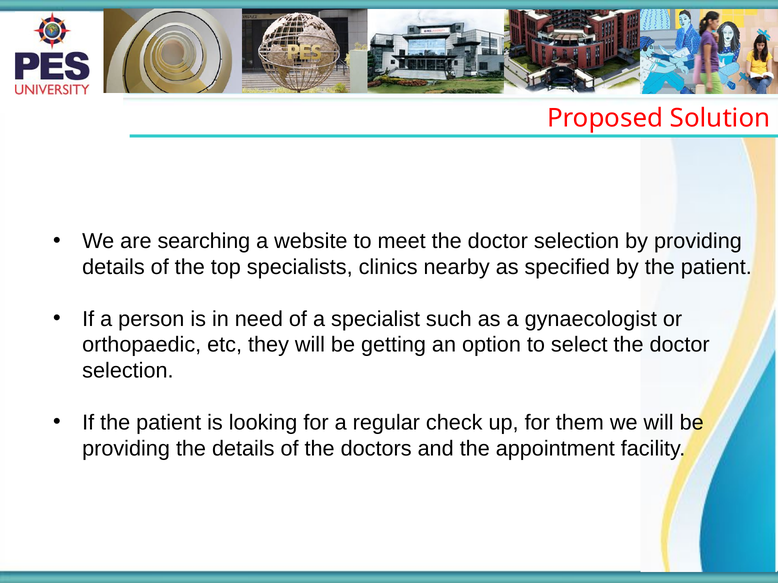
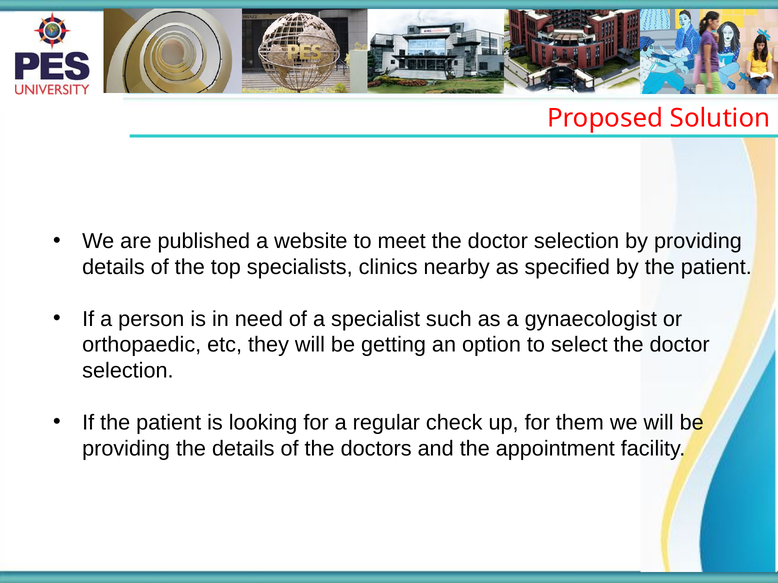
searching: searching -> published
